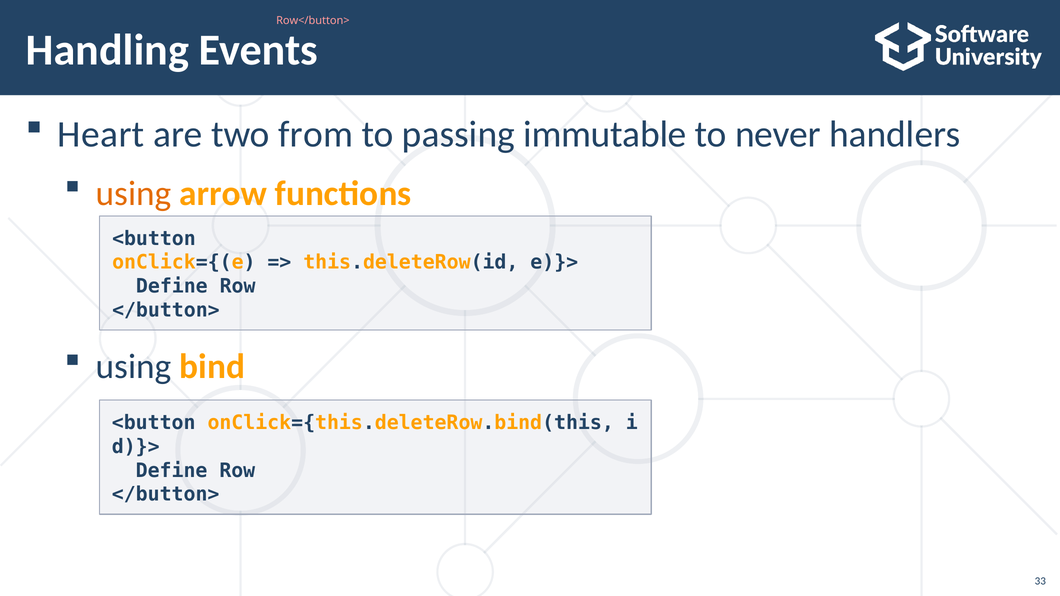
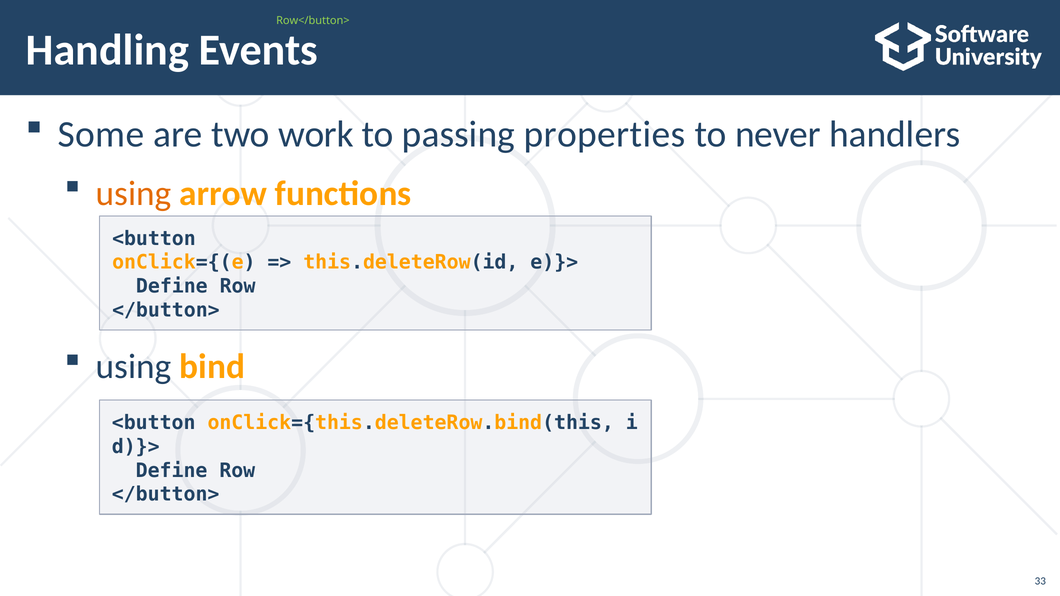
Row</button> colour: pink -> light green
Heart: Heart -> Some
from: from -> work
immutable: immutable -> properties
